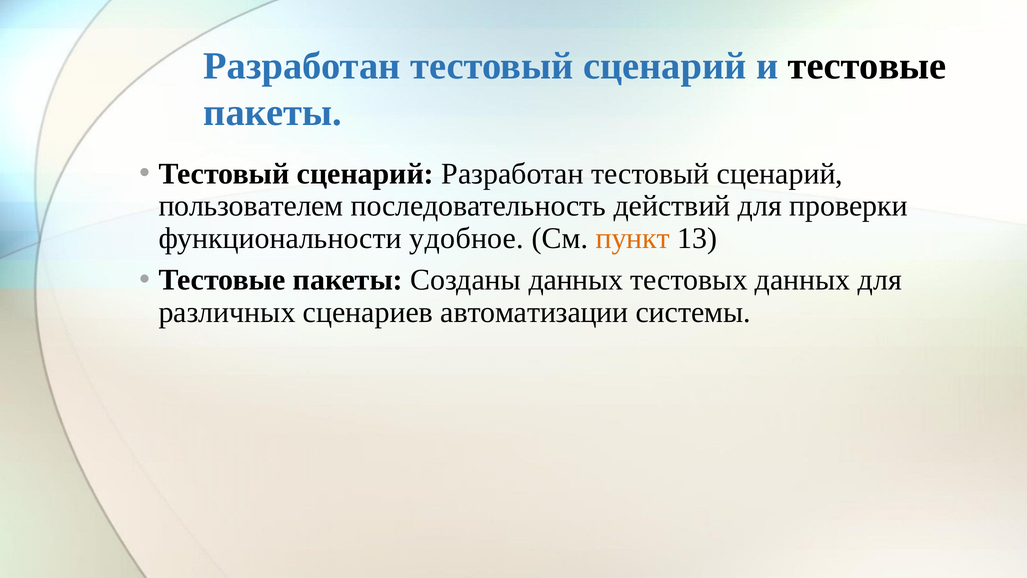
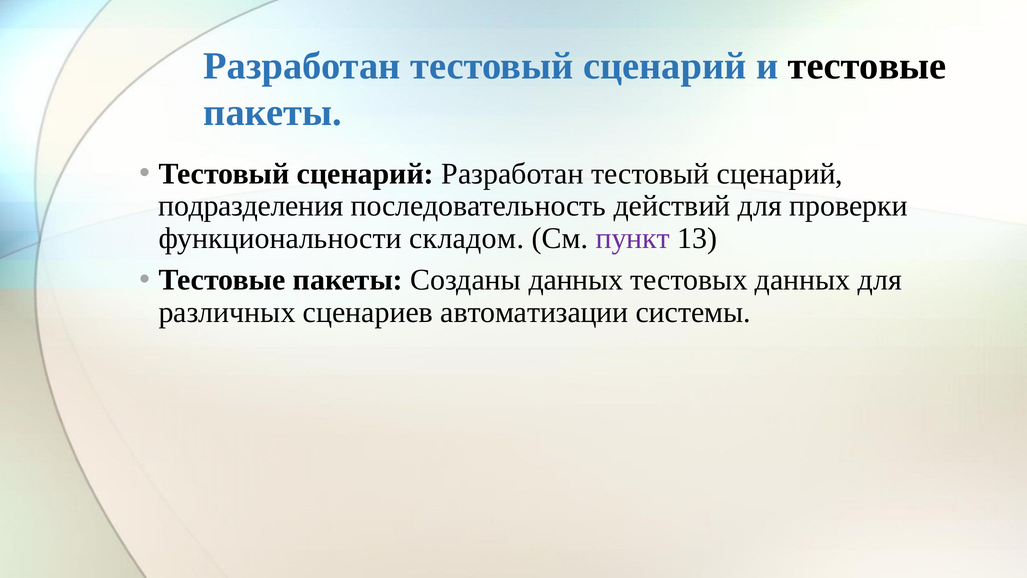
пользователем: пользователем -> подразделения
удобное: удобное -> складом
пункт colour: orange -> purple
